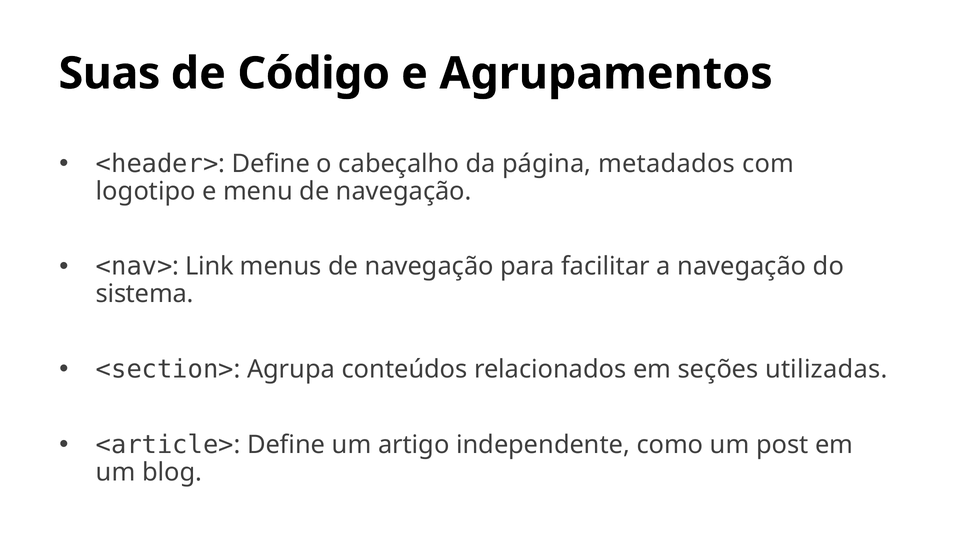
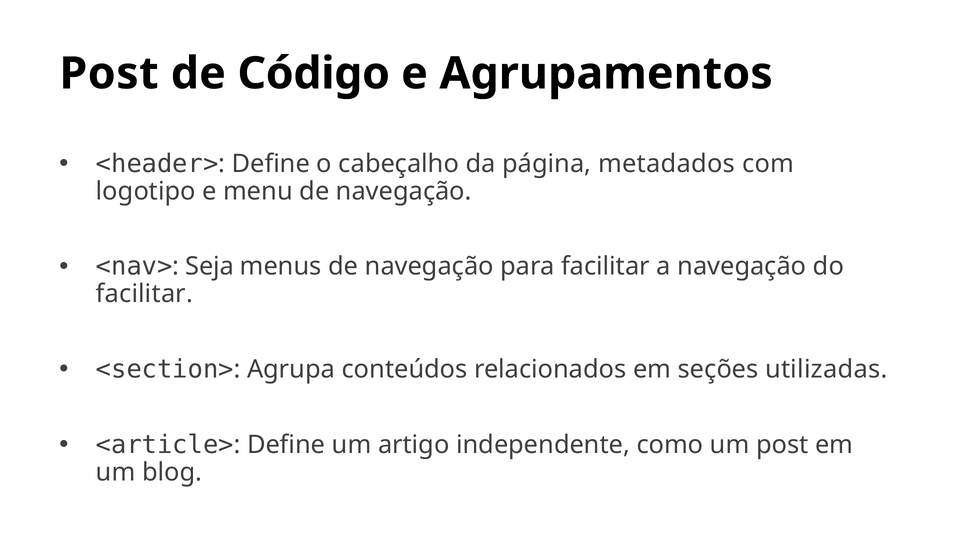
Suas at (109, 74): Suas -> Post
Link: Link -> Seja
sistema at (145, 294): sistema -> facilitar
